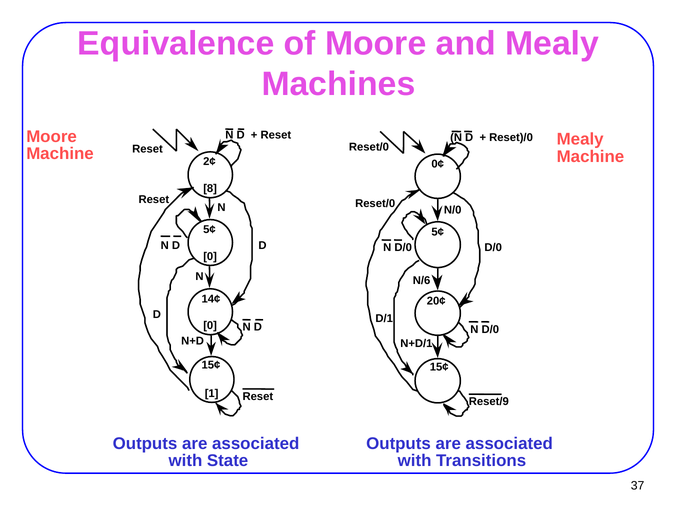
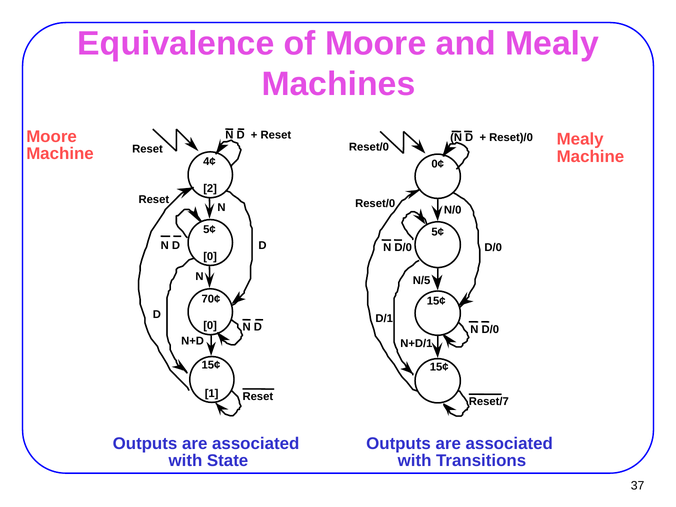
2¢: 2¢ -> 4¢
8: 8 -> 2
N/6: N/6 -> N/5
14¢: 14¢ -> 70¢
20¢ at (436, 301): 20¢ -> 15¢
Reset/9: Reset/9 -> Reset/7
